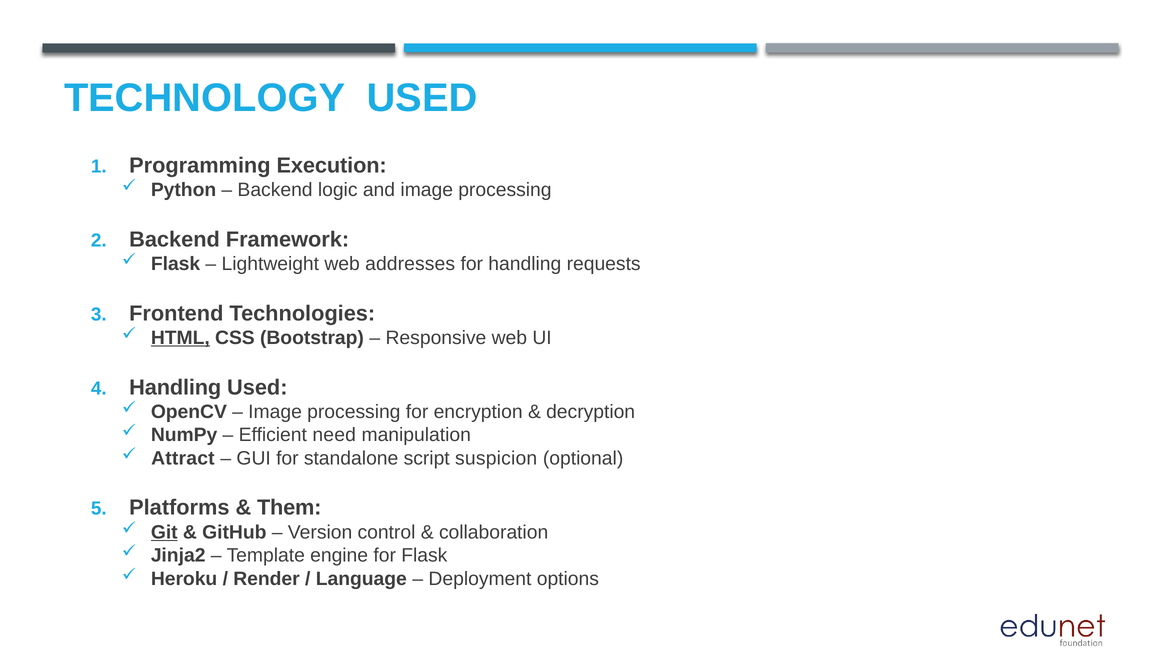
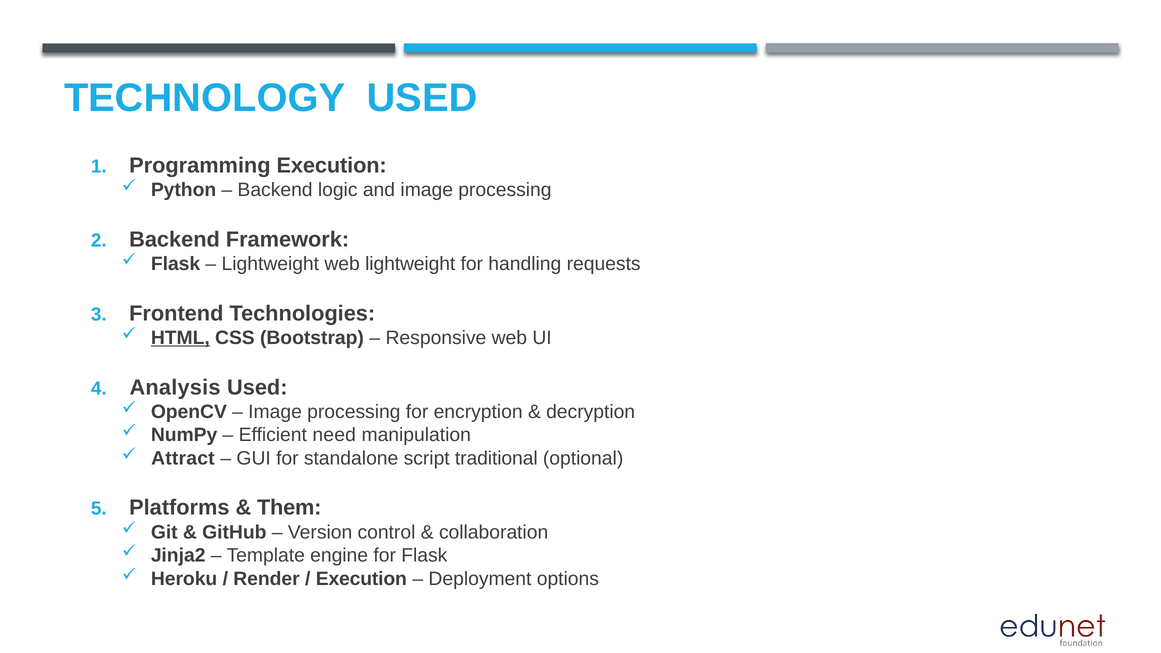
web addresses: addresses -> lightweight
Handling at (175, 387): Handling -> Analysis
suspicion: suspicion -> traditional
Git underline: present -> none
Language at (361, 579): Language -> Execution
